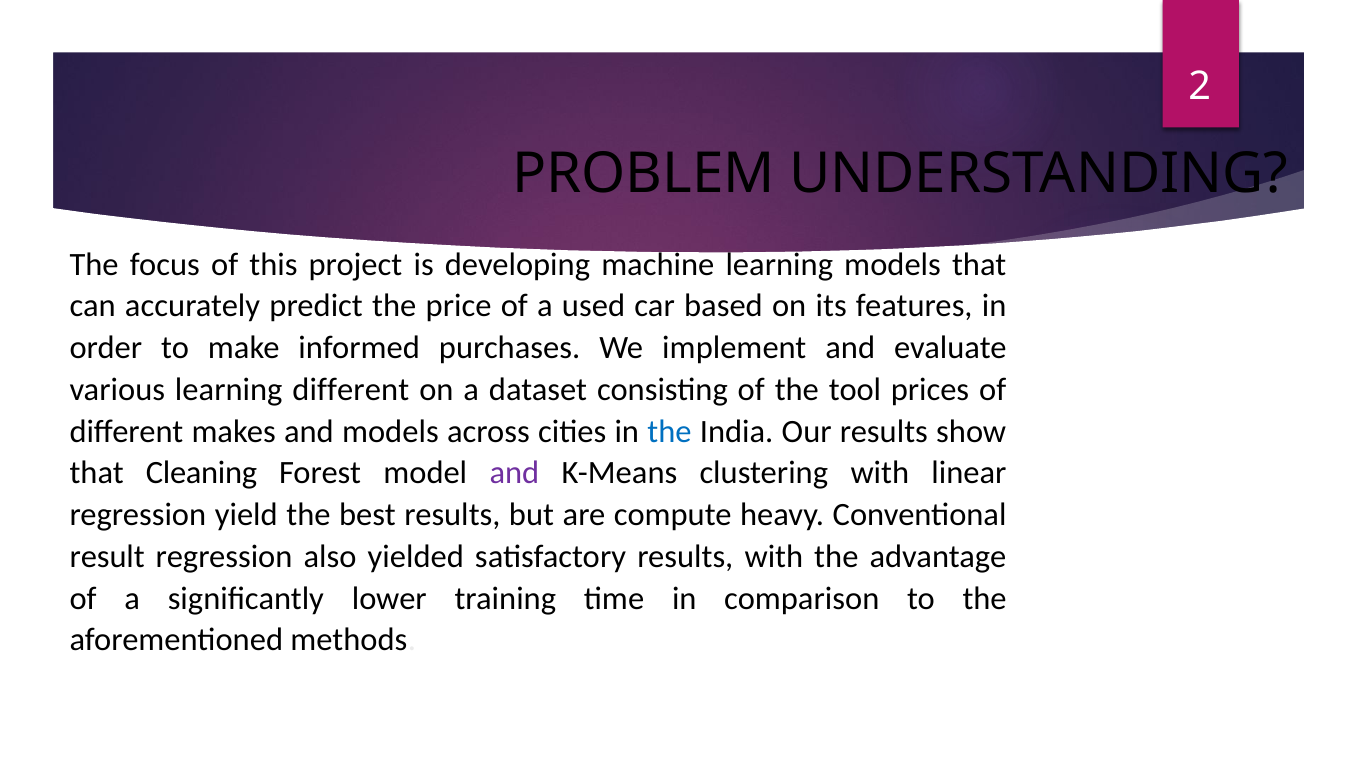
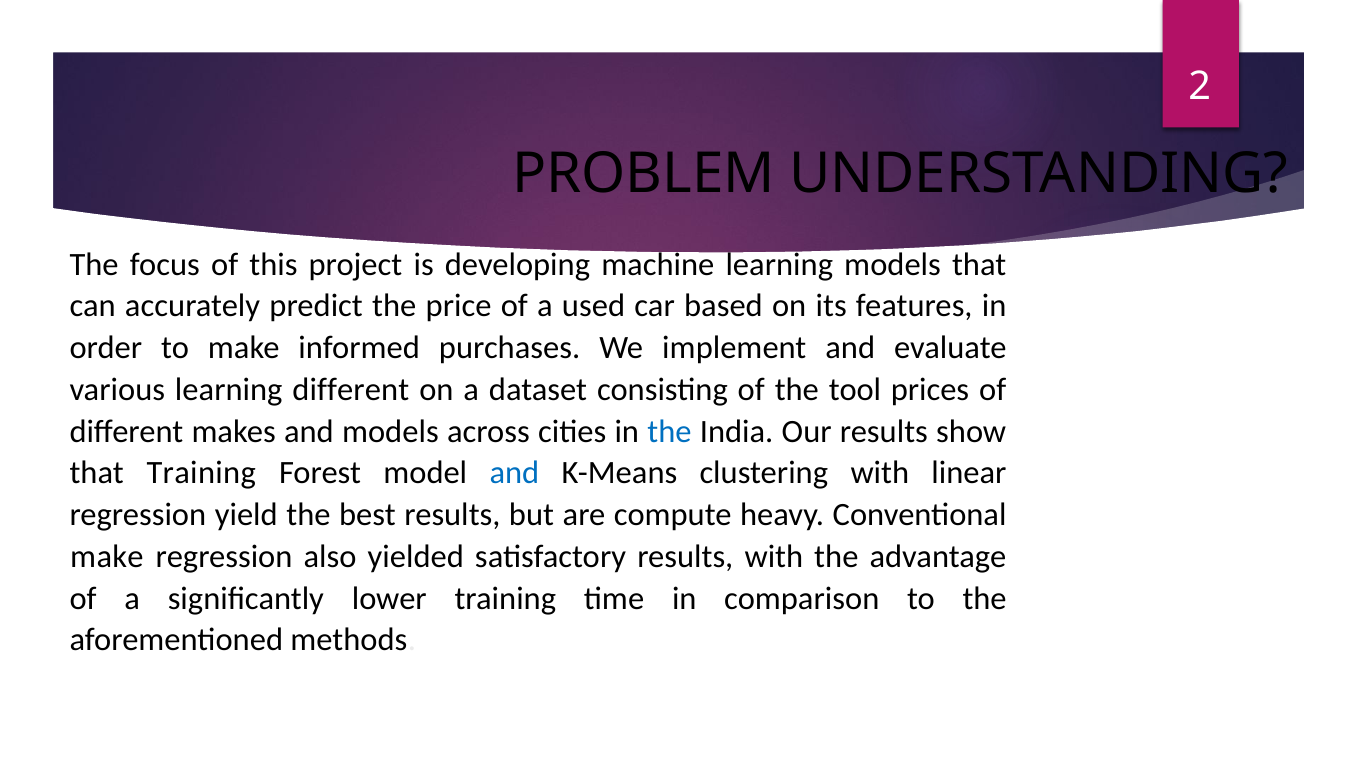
that Cleaning: Cleaning -> Training
and at (514, 473) colour: purple -> blue
result at (107, 557): result -> make
